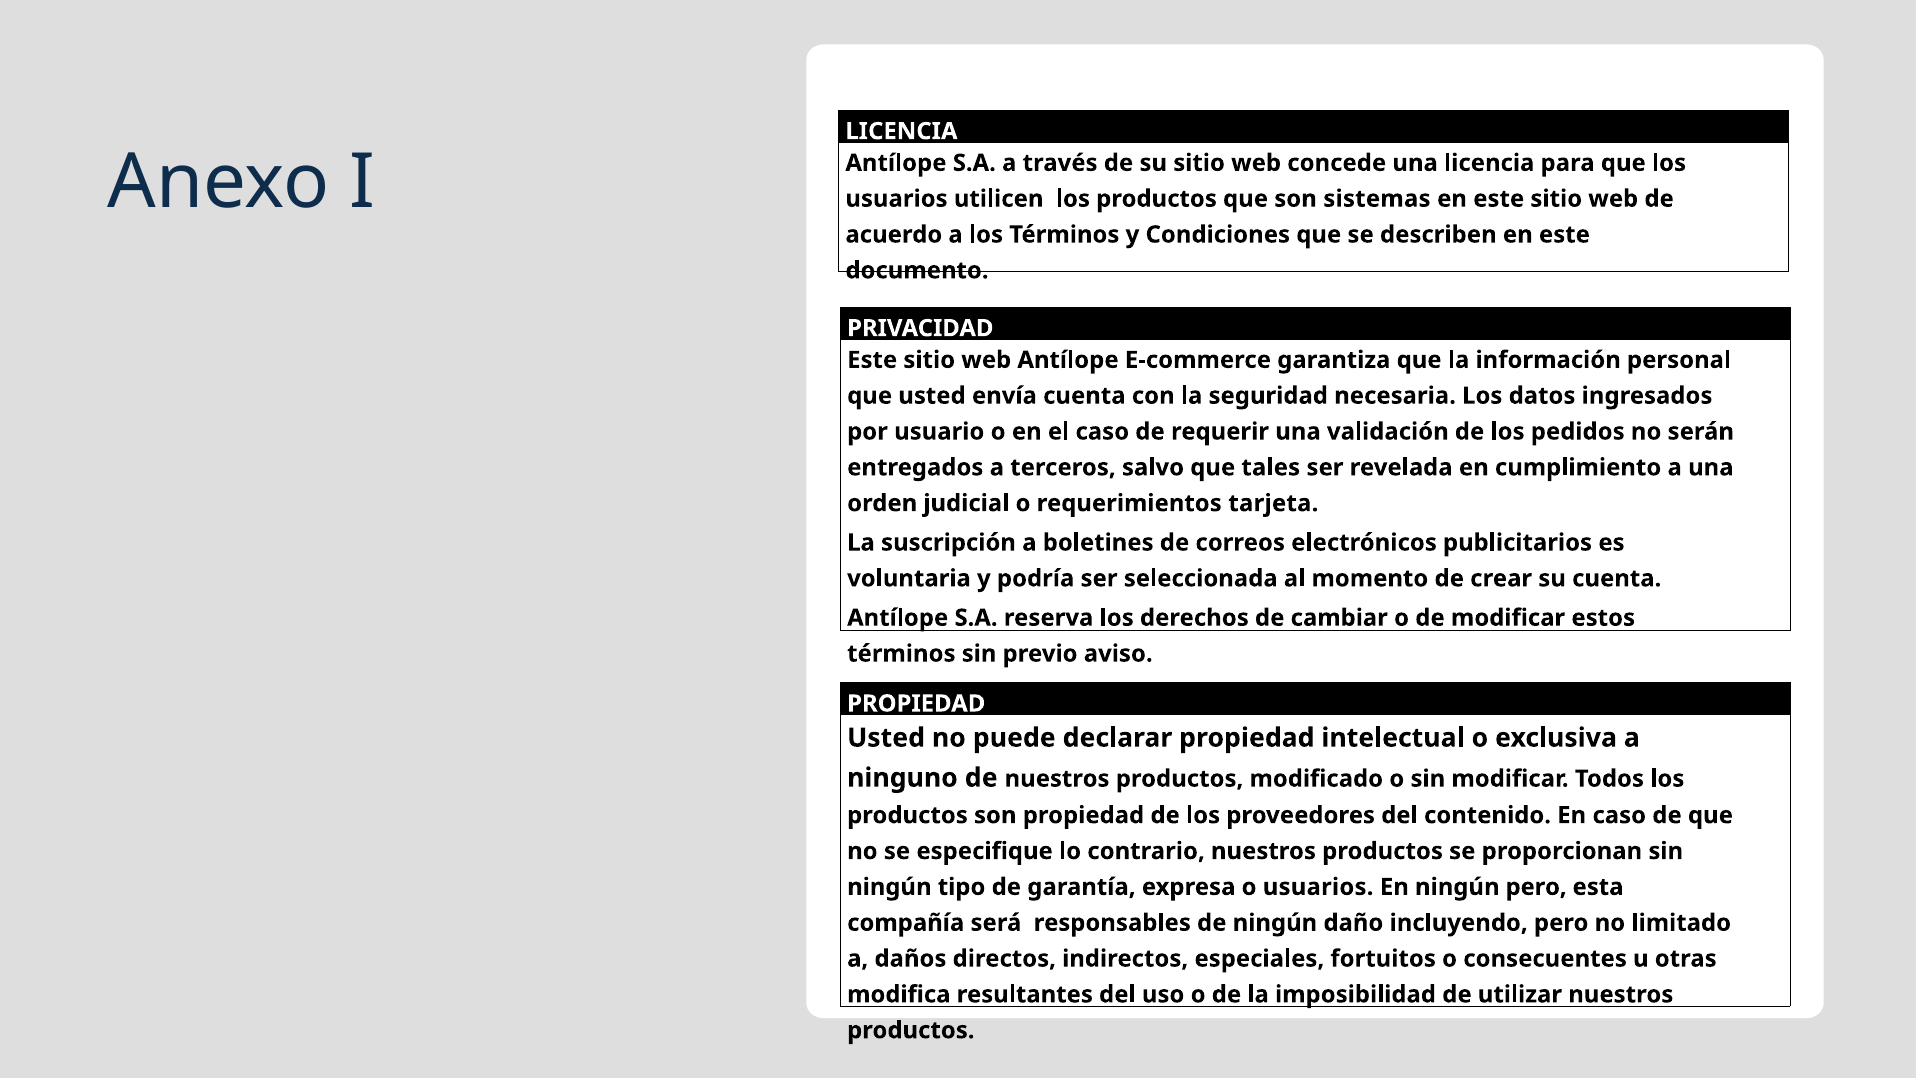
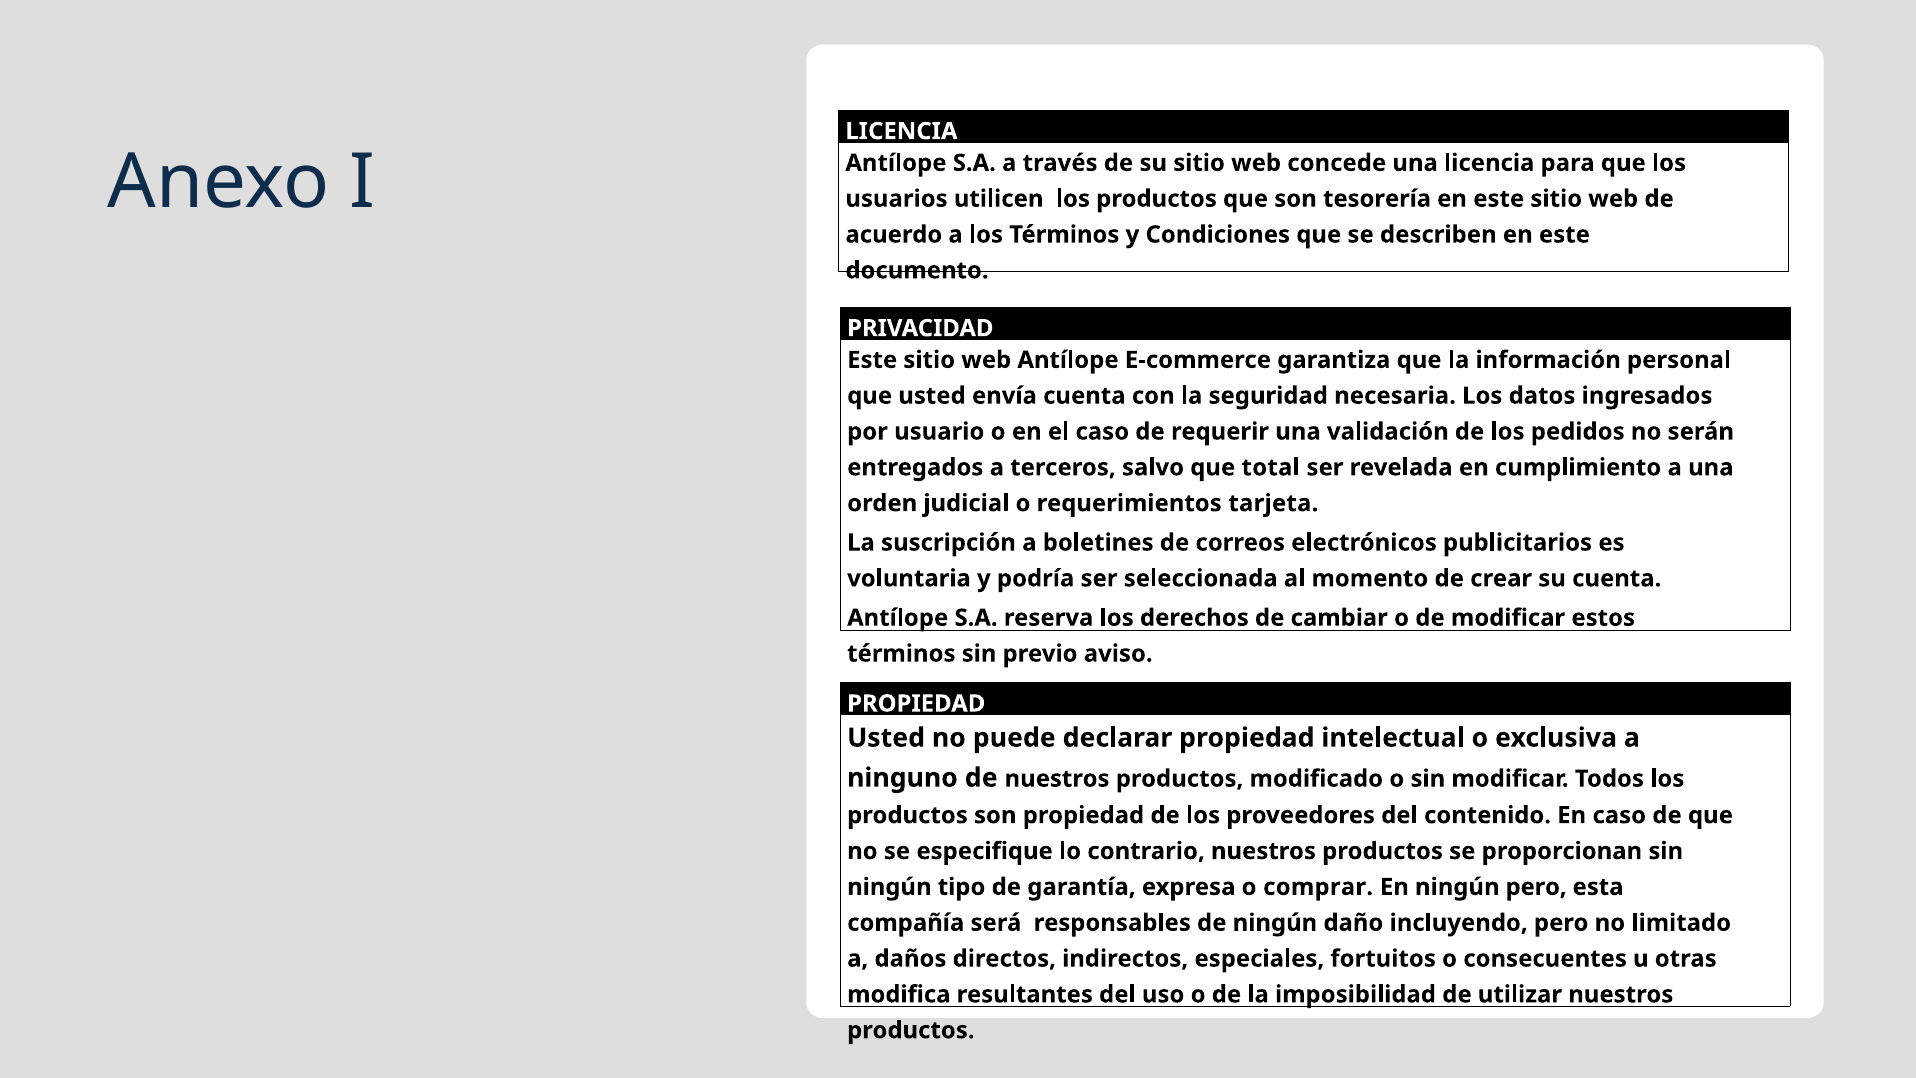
sistemas: sistemas -> tesorería
tales: tales -> total
o usuarios: usuarios -> comprar
